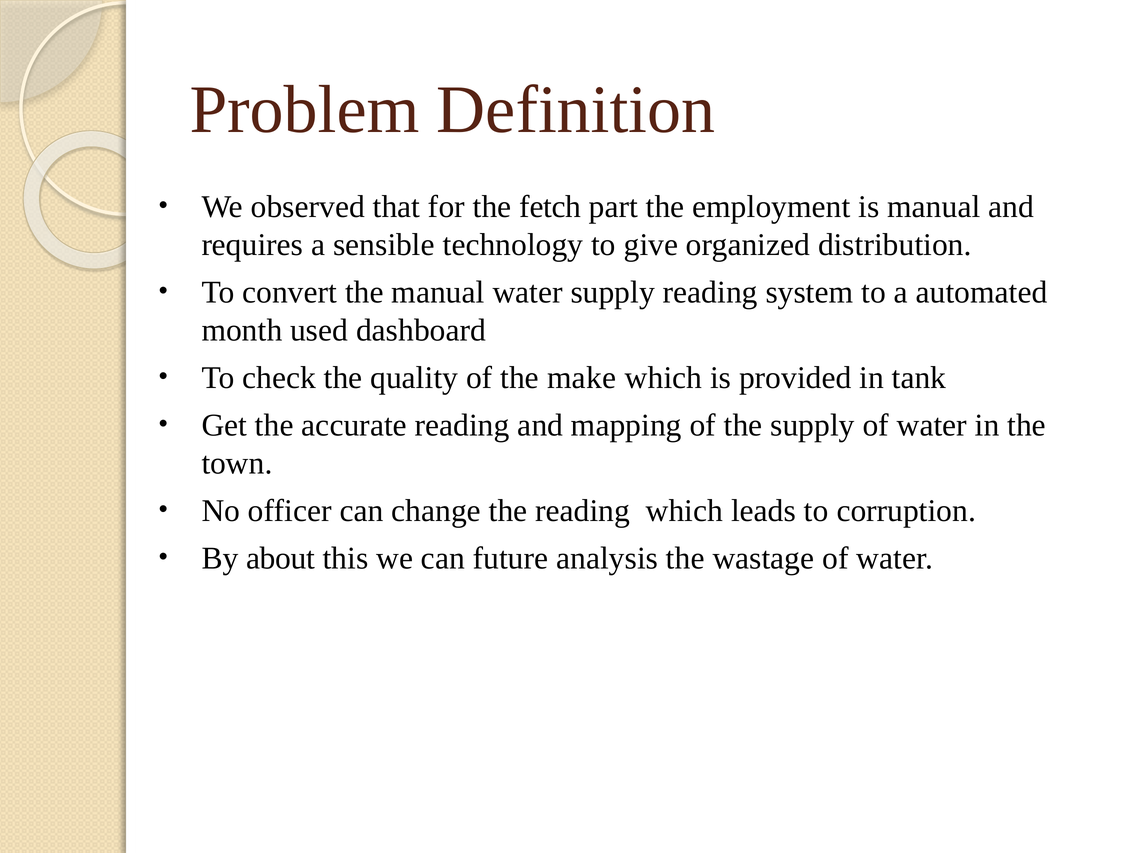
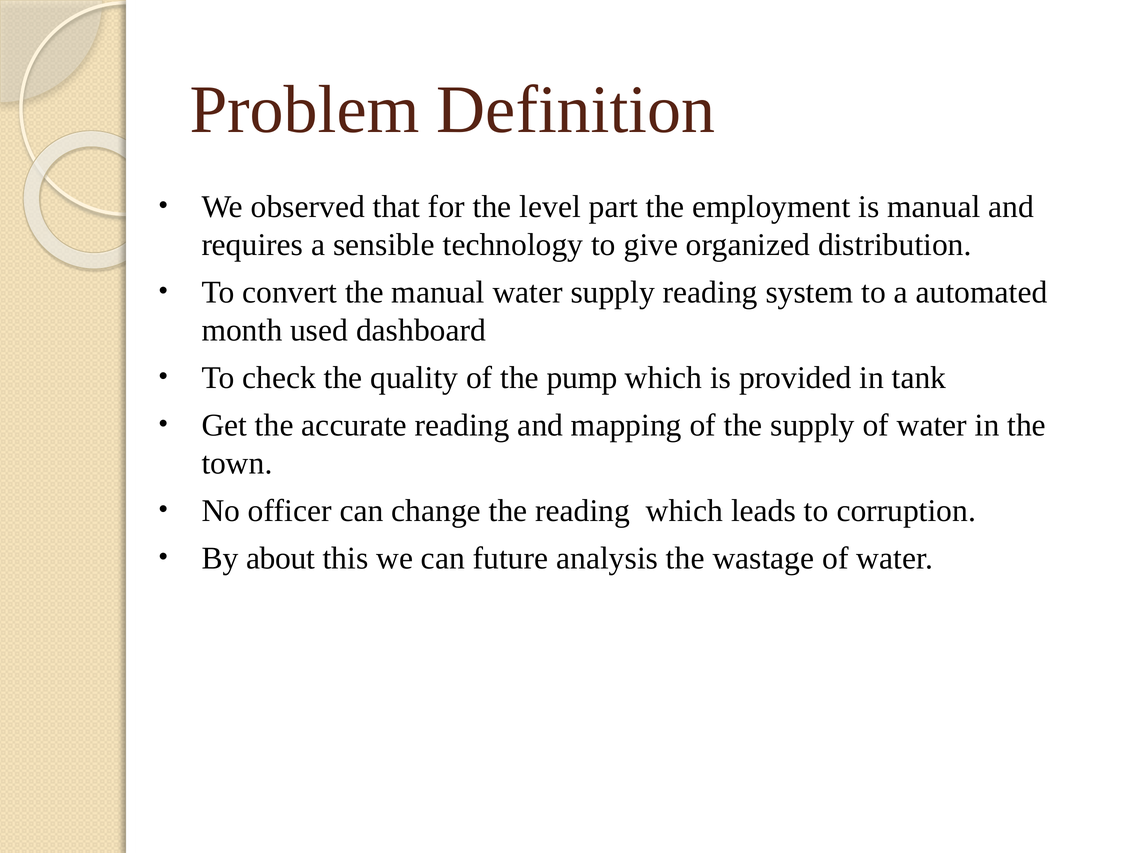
fetch: fetch -> level
make: make -> pump
